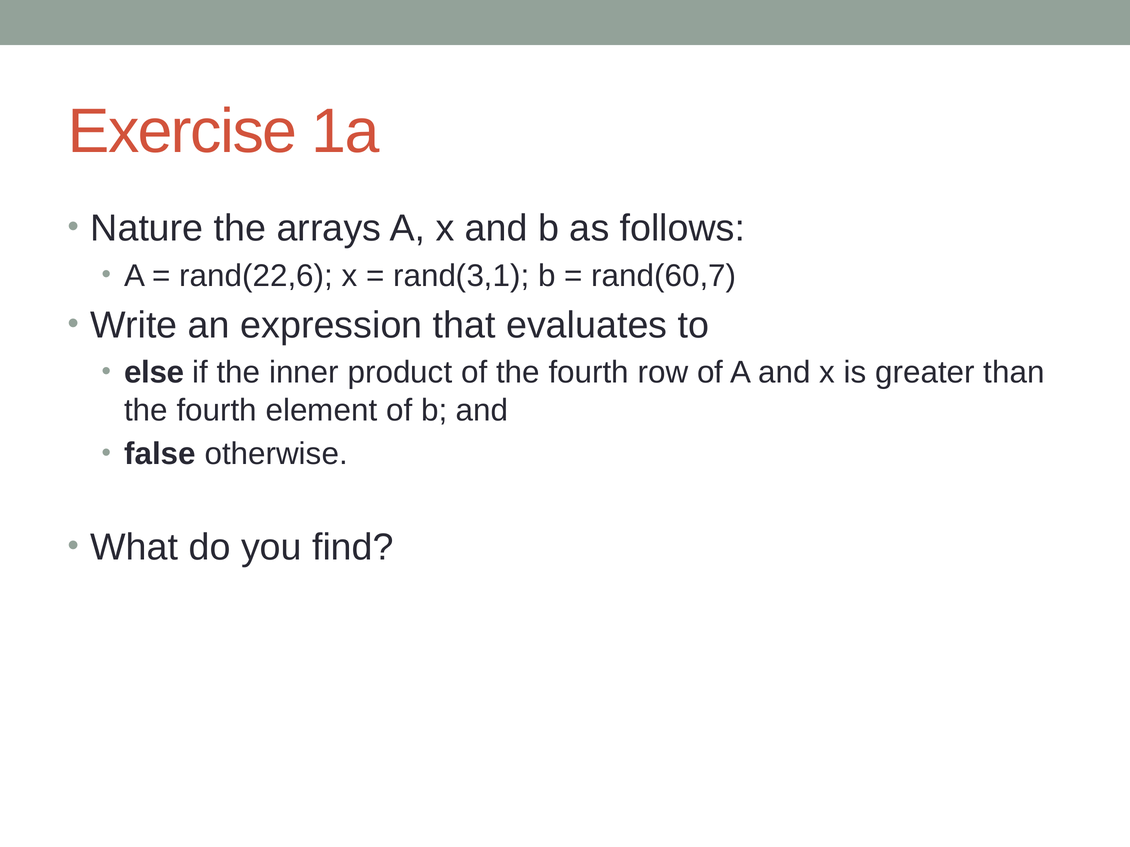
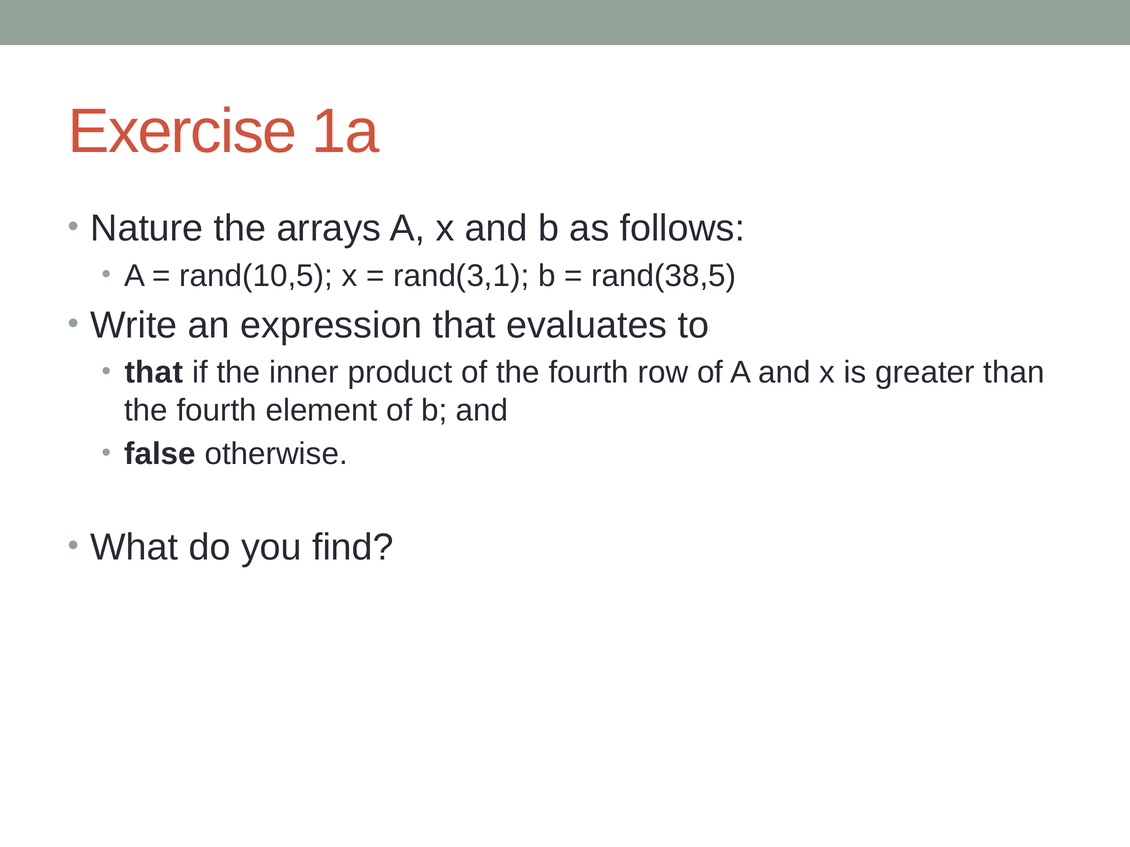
rand(22,6: rand(22,6 -> rand(10,5
rand(60,7: rand(60,7 -> rand(38,5
else at (154, 373): else -> that
